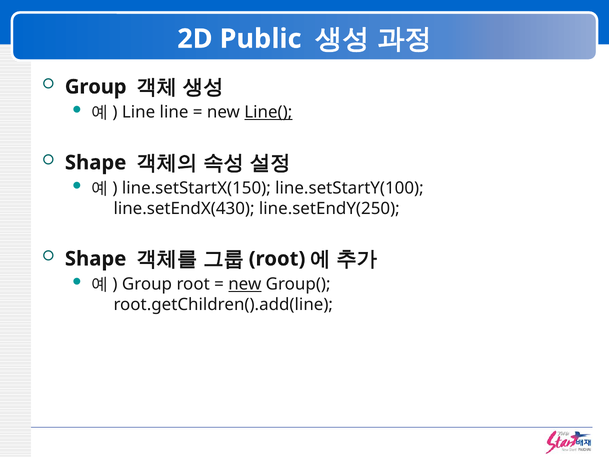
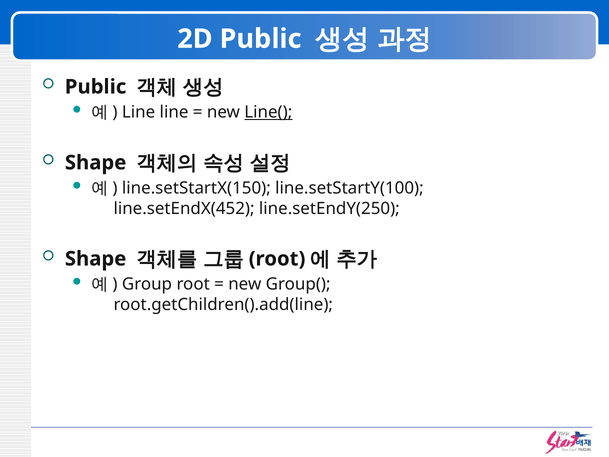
Group at (96, 87): Group -> Public
line.setEndX(430: line.setEndX(430 -> line.setEndX(452
new at (245, 284) underline: present -> none
